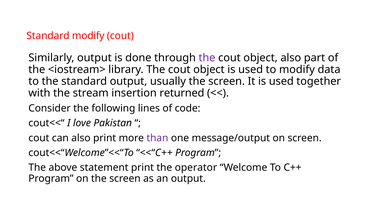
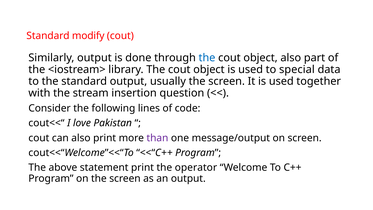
the at (207, 58) colour: purple -> blue
to modify: modify -> special
returned: returned -> question
